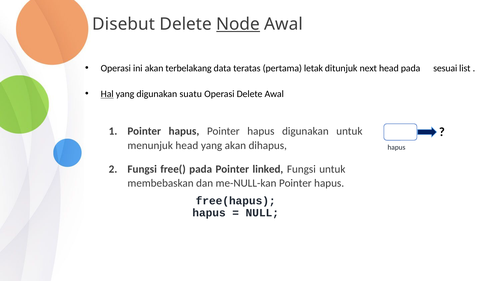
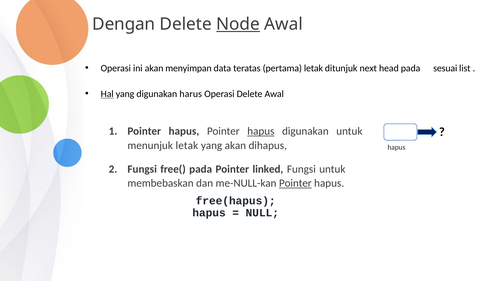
Disebut: Disebut -> Dengan
terbelakang: terbelakang -> menyimpan
suatu: suatu -> harus
hapus at (261, 131) underline: none -> present
menunjuk head: head -> letak
Pointer at (295, 183) underline: none -> present
